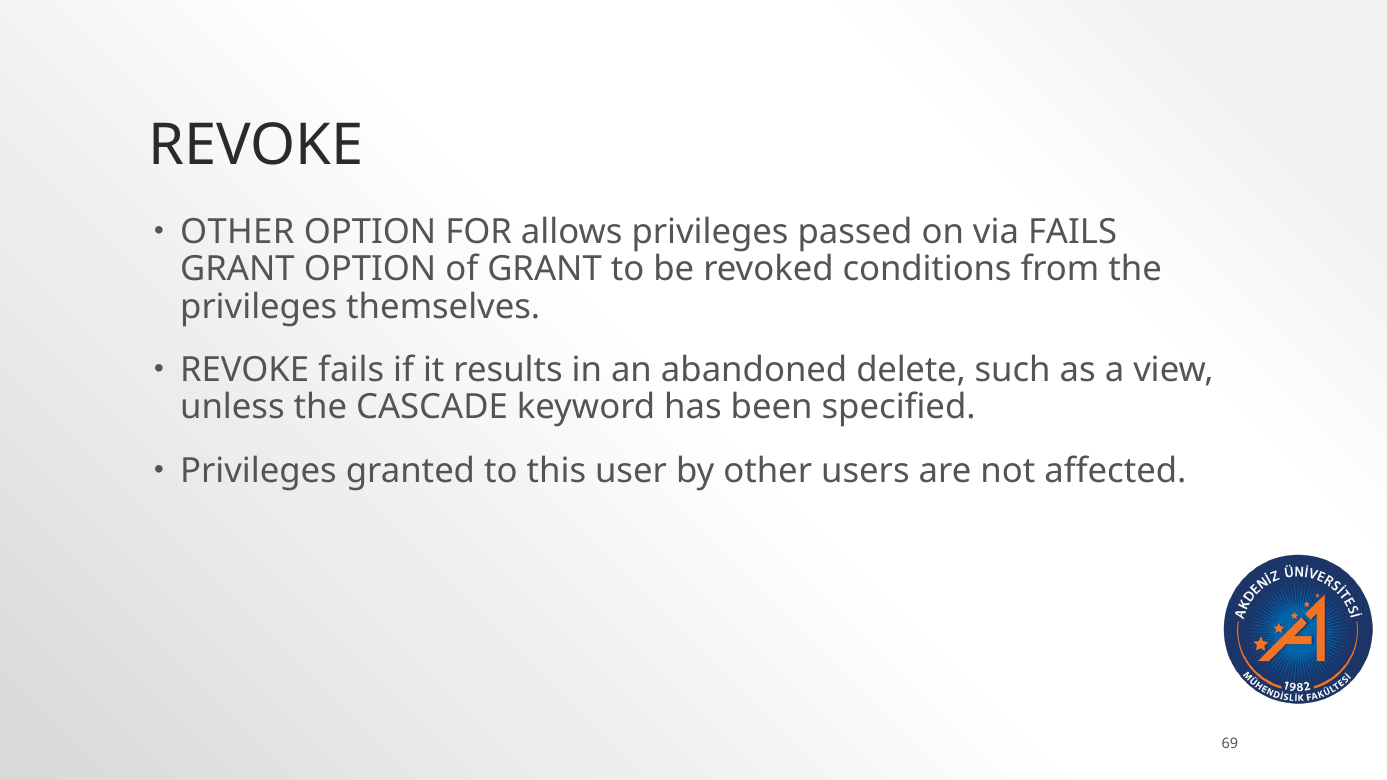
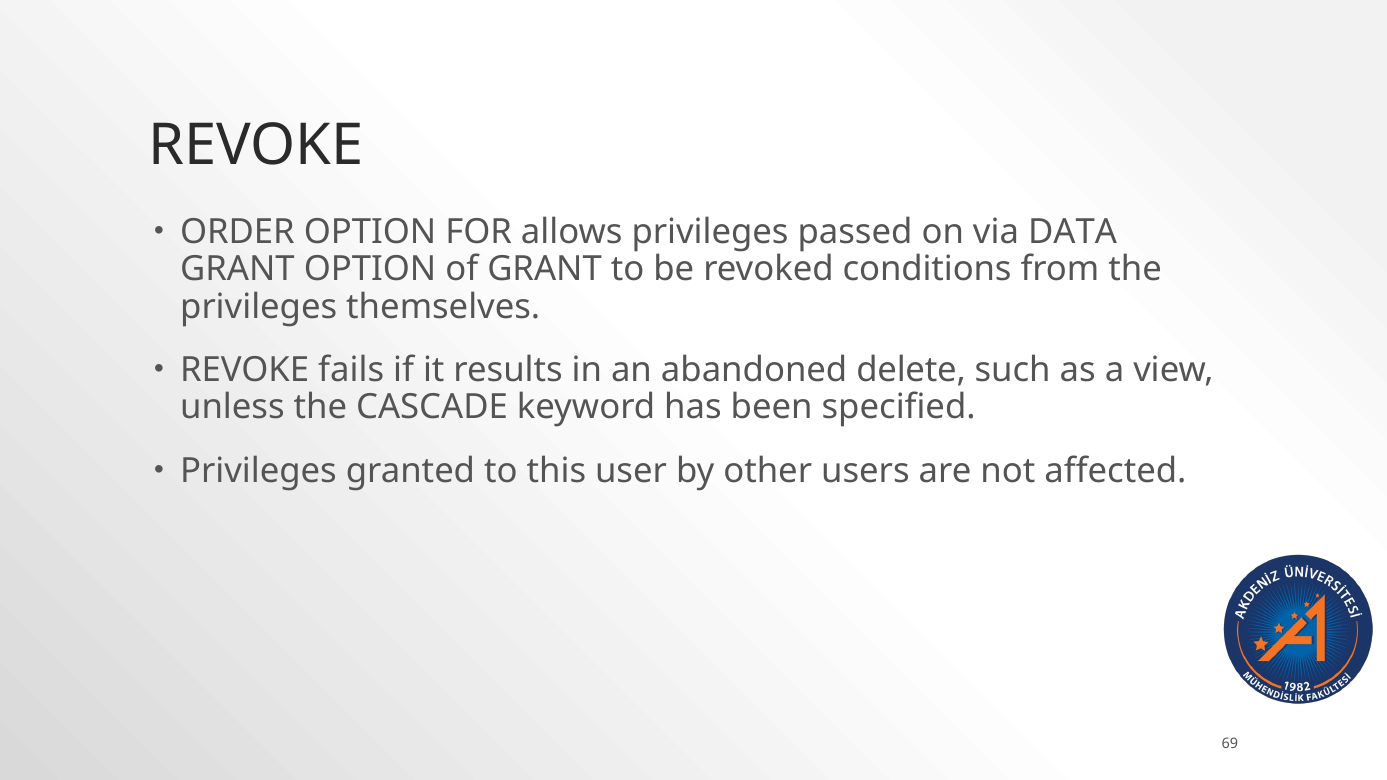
OTHER at (237, 232): OTHER -> ORDER
via FAILS: FAILS -> DATA
